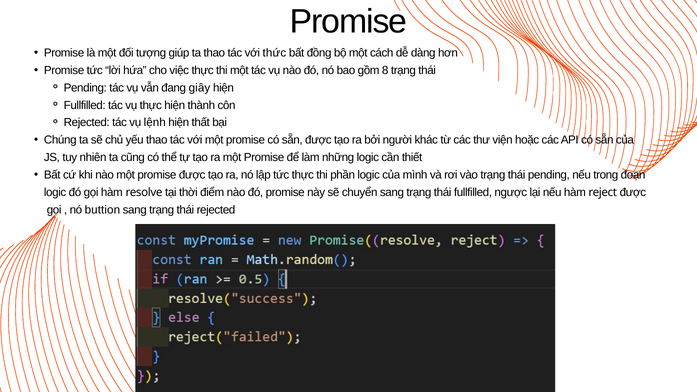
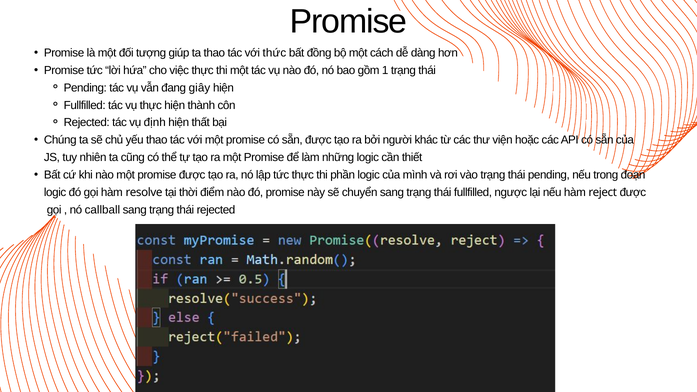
8: 8 -> 1
lệnh: lệnh -> định
buttion: buttion -> callball
